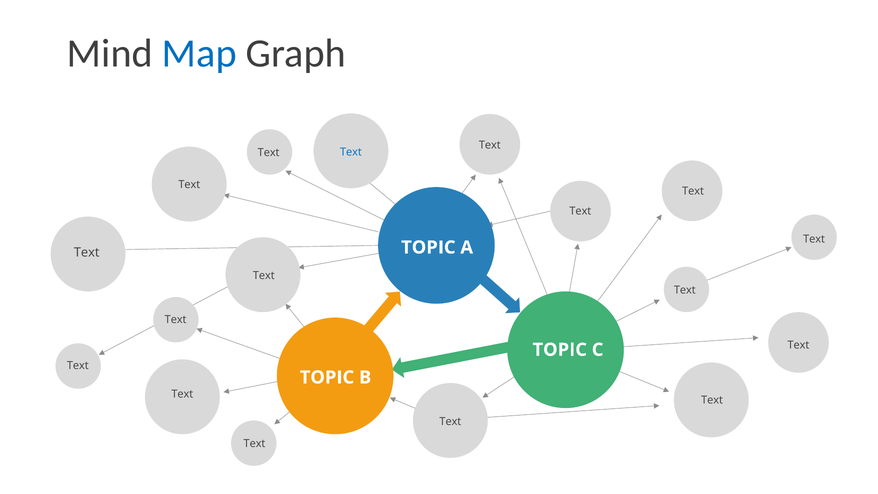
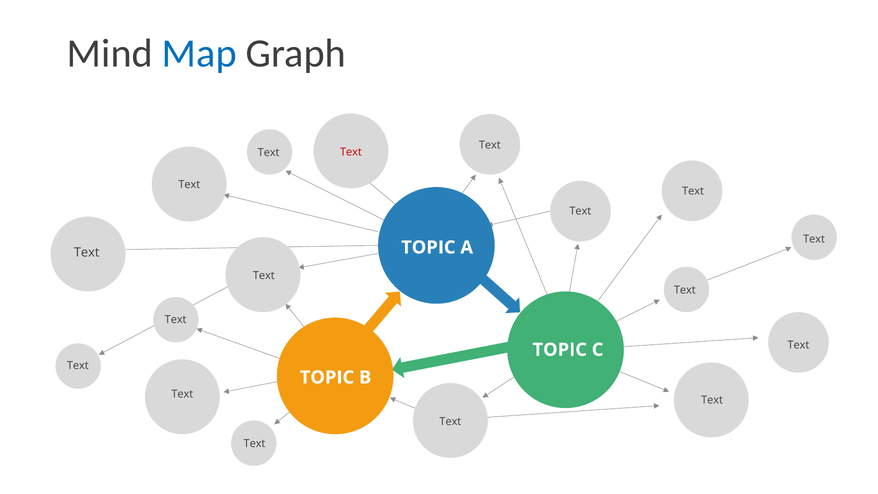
Text at (351, 152) colour: blue -> red
